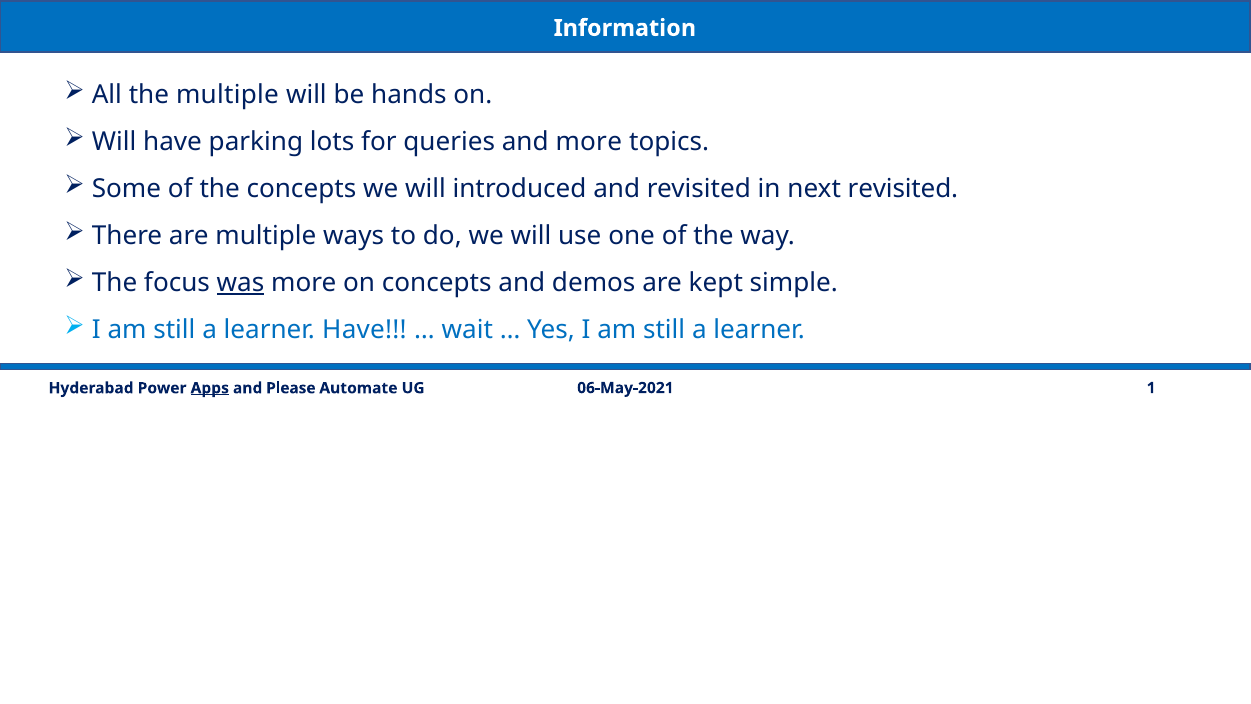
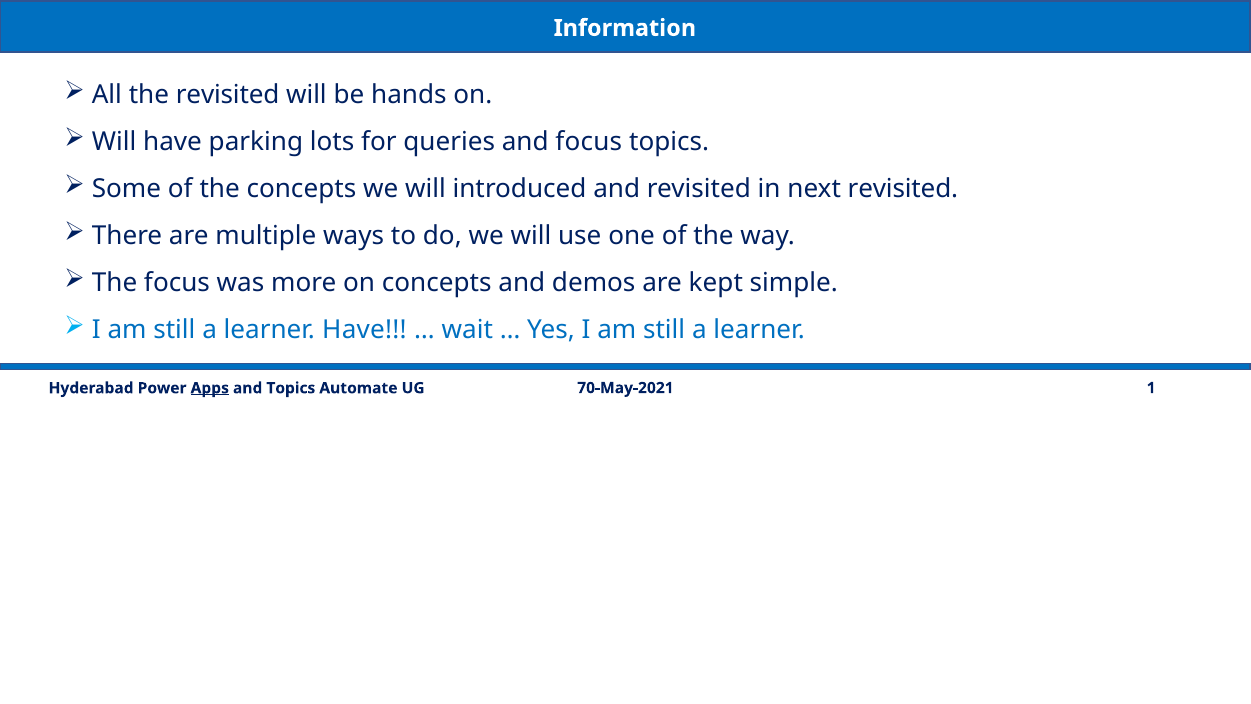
the multiple: multiple -> revisited
and more: more -> focus
was underline: present -> none
06-May-2021: 06-May-2021 -> 70-May-2021
and Please: Please -> Topics
